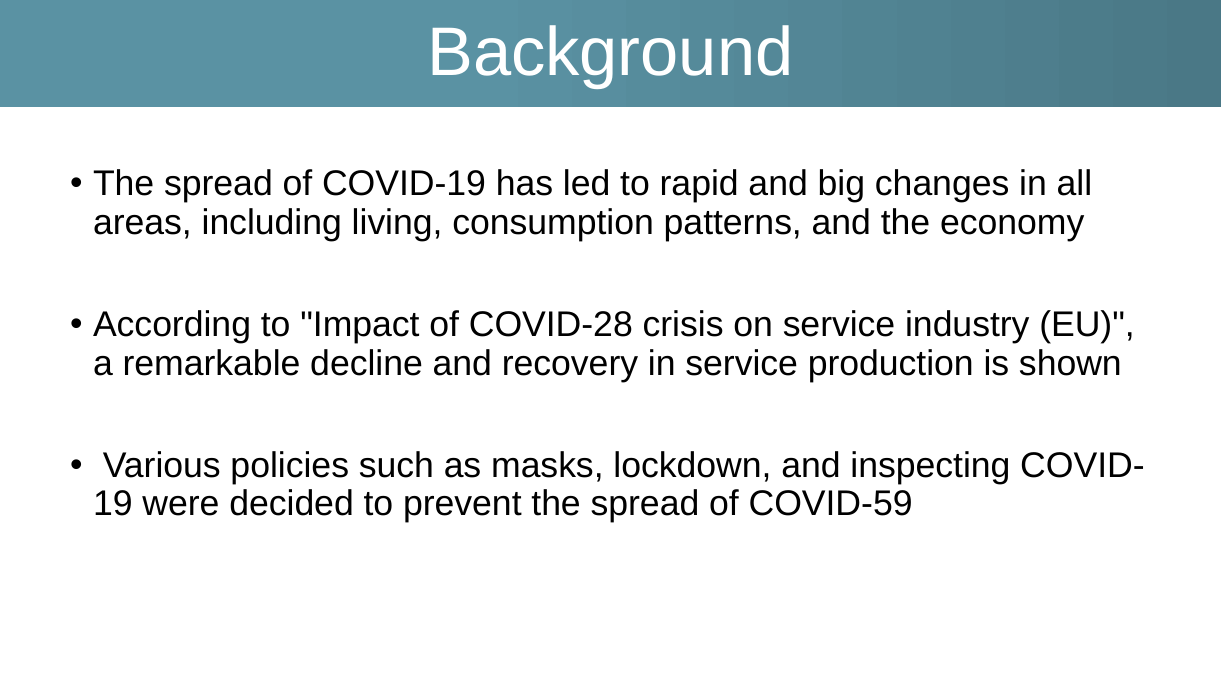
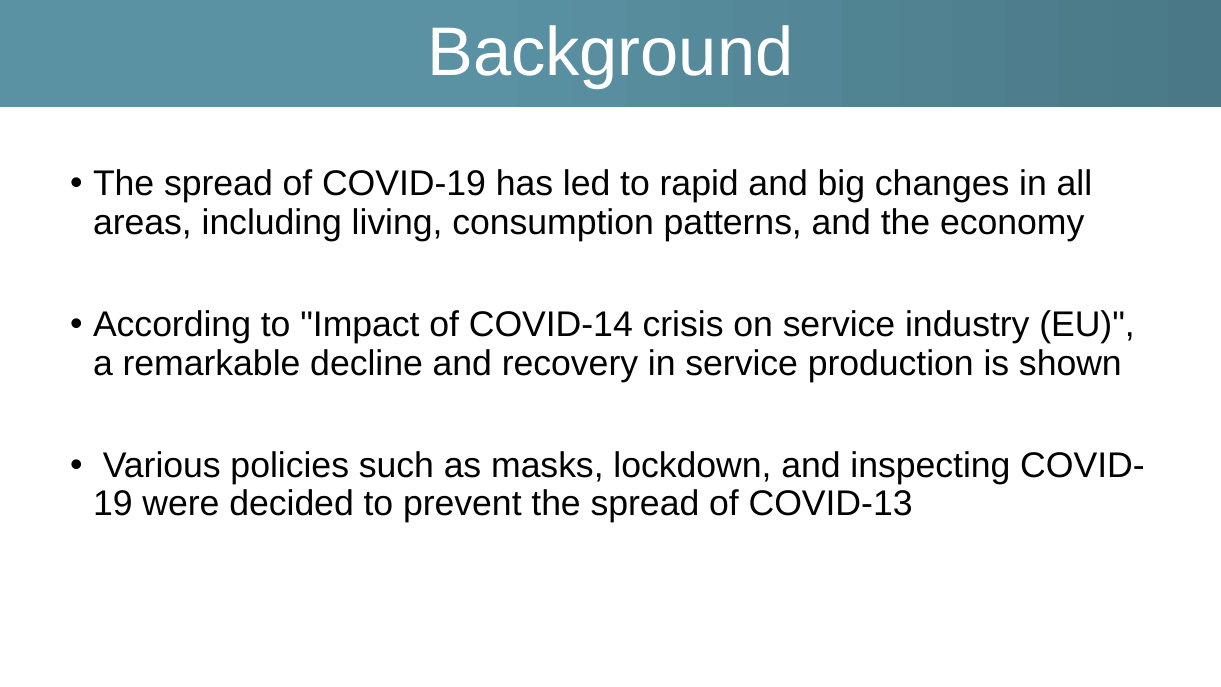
COVID-28: COVID-28 -> COVID-14
COVID-59: COVID-59 -> COVID-13
